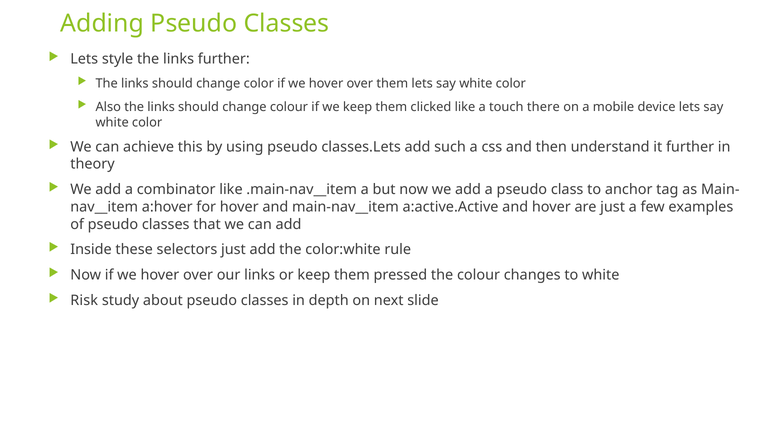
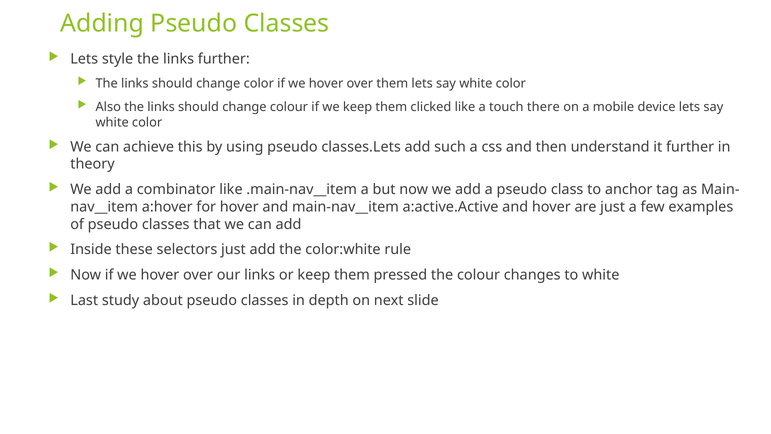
Risk: Risk -> Last
